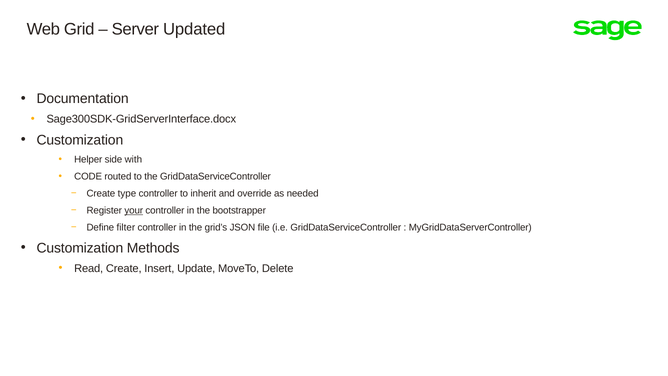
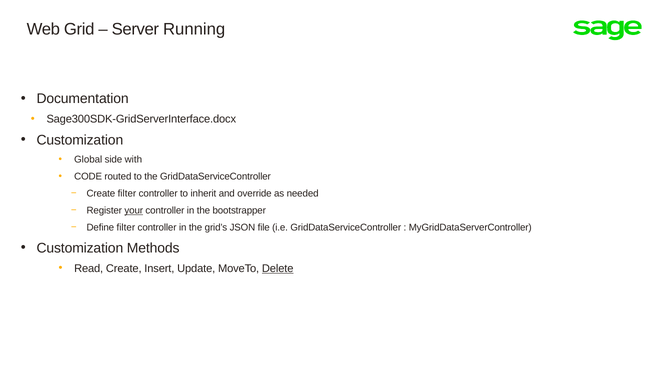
Updated: Updated -> Running
Helper: Helper -> Global
Create type: type -> filter
Delete underline: none -> present
